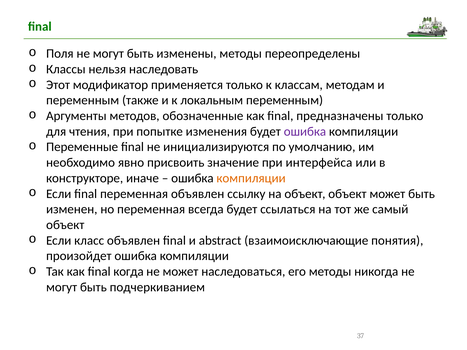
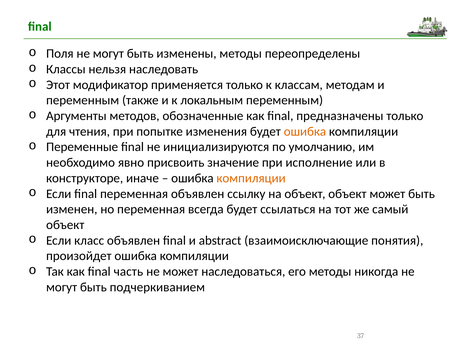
ошибка at (305, 132) colour: purple -> orange
интерфейса: интерфейса -> исполнение
когда: когда -> часть
